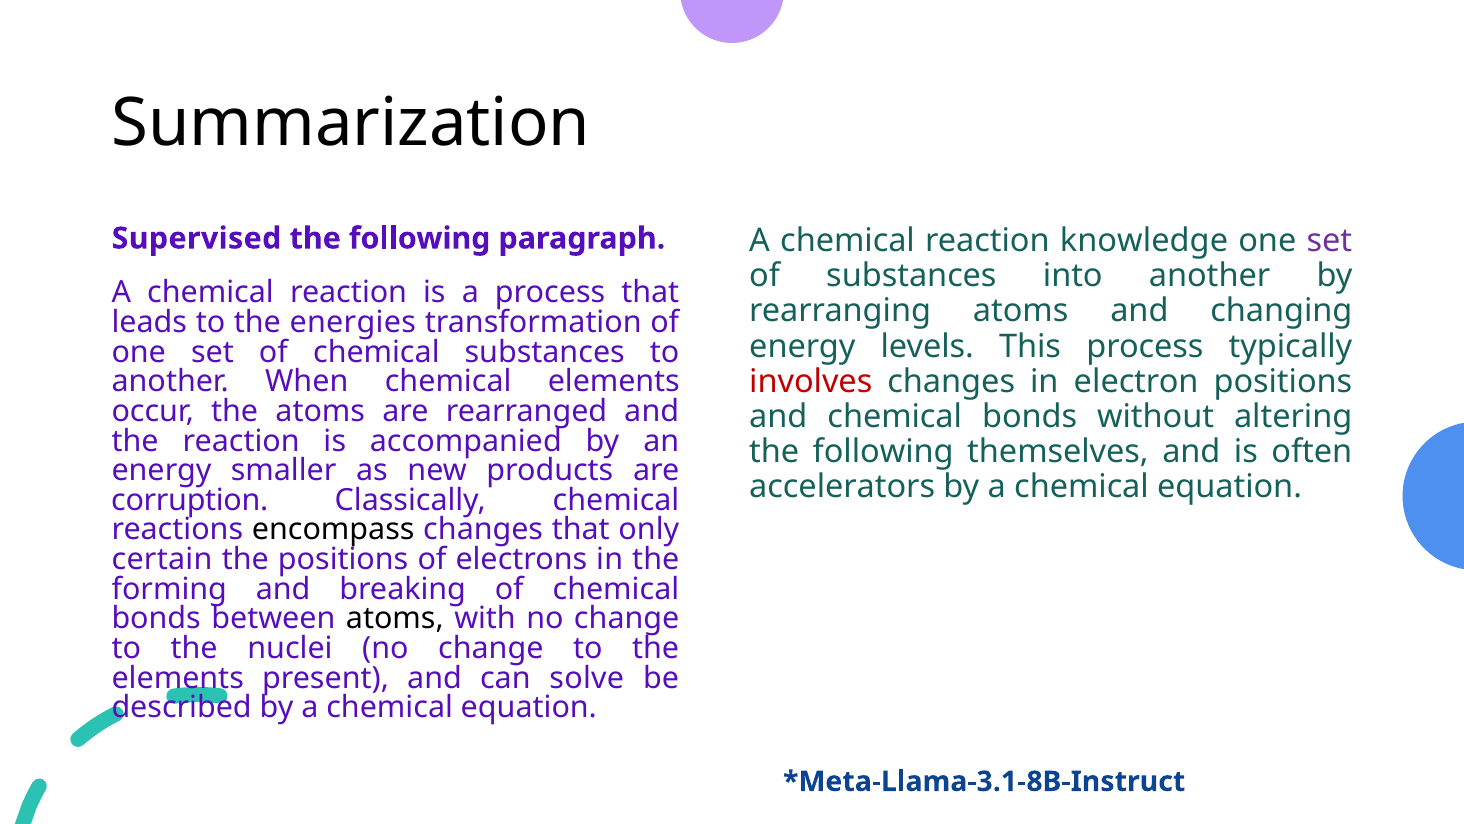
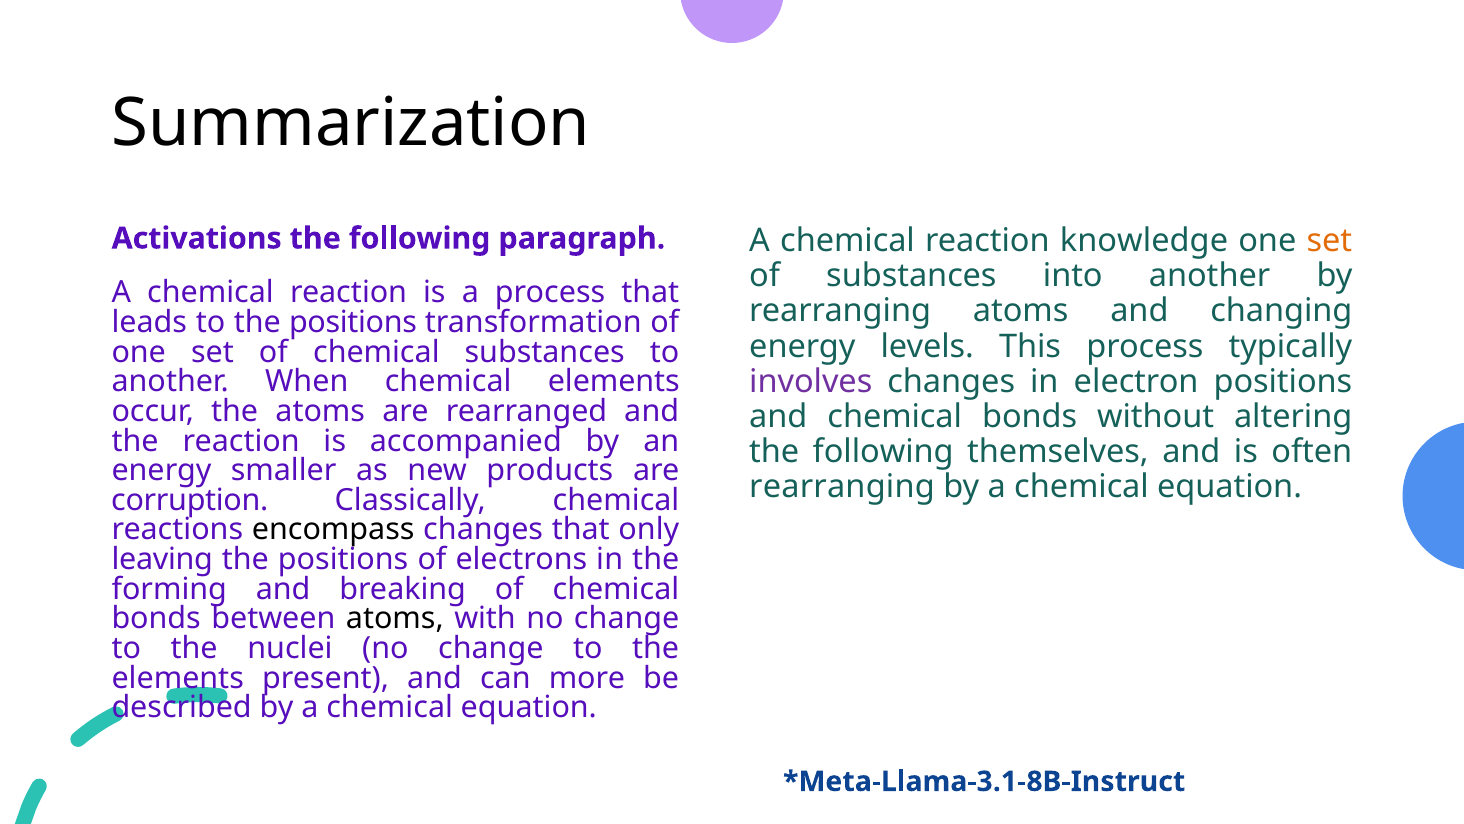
set at (1329, 241) colour: purple -> orange
Supervised: Supervised -> Activations
to the energies: energies -> positions
involves colour: red -> purple
accelerators at (842, 486): accelerators -> rearranging
certain: certain -> leaving
solve: solve -> more
